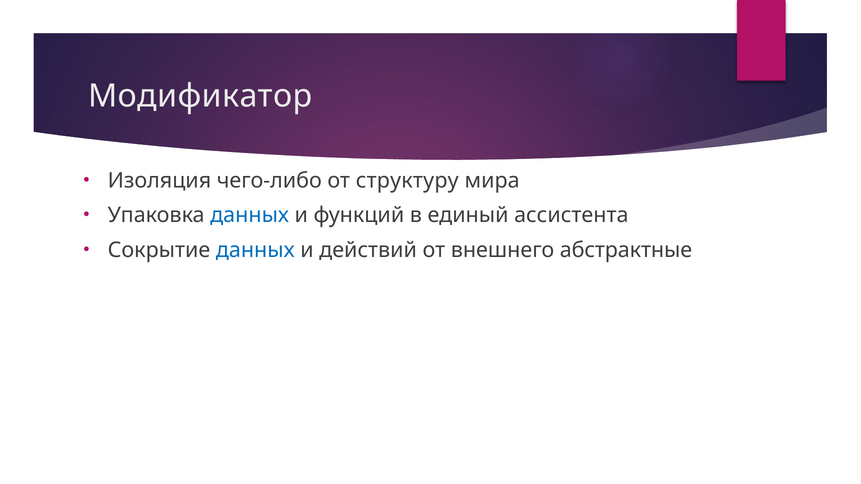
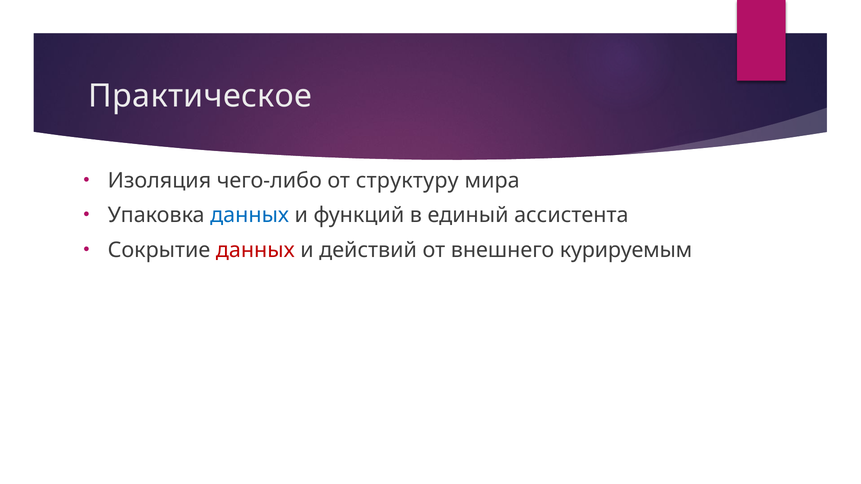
Модификатор: Модификатор -> Практическое
данных at (255, 250) colour: blue -> red
абстрактные: абстрактные -> курируемым
